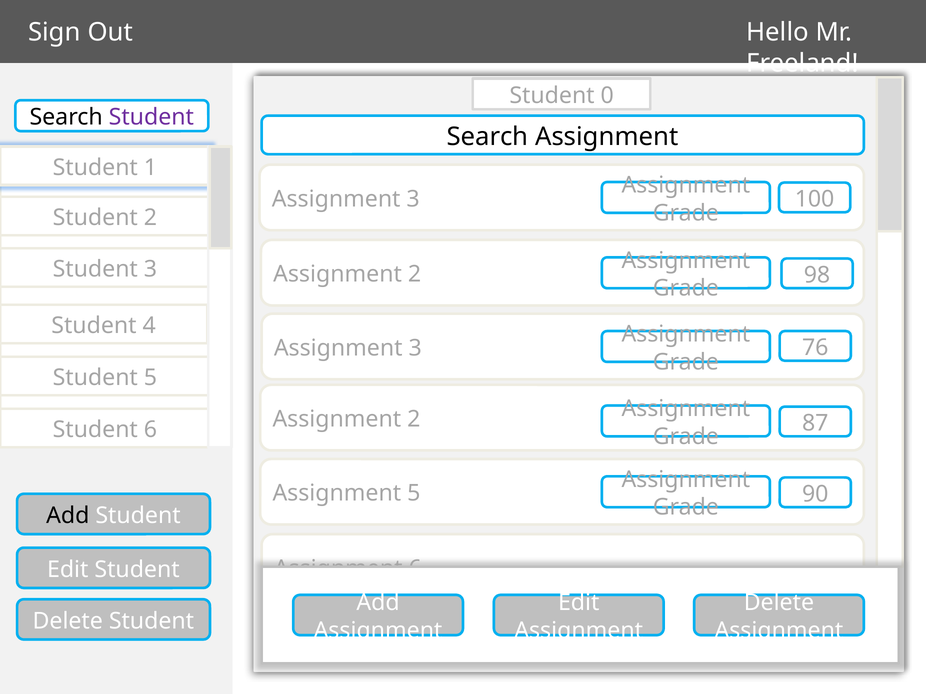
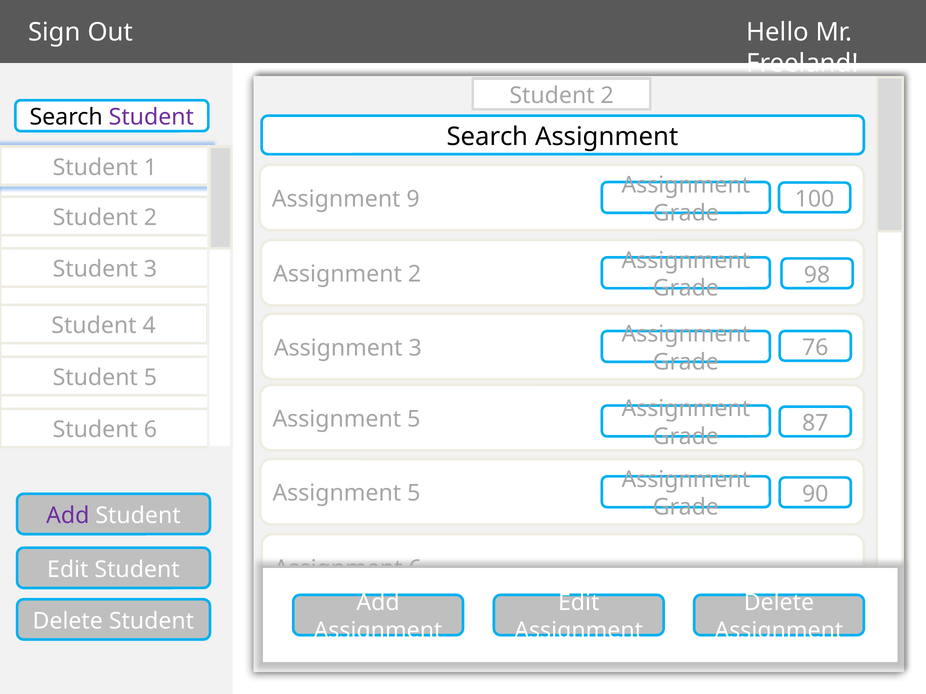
0 at (607, 96): 0 -> 2
3 at (413, 199): 3 -> 9
2 at (414, 420): 2 -> 5
Add at (68, 516) colour: black -> purple
